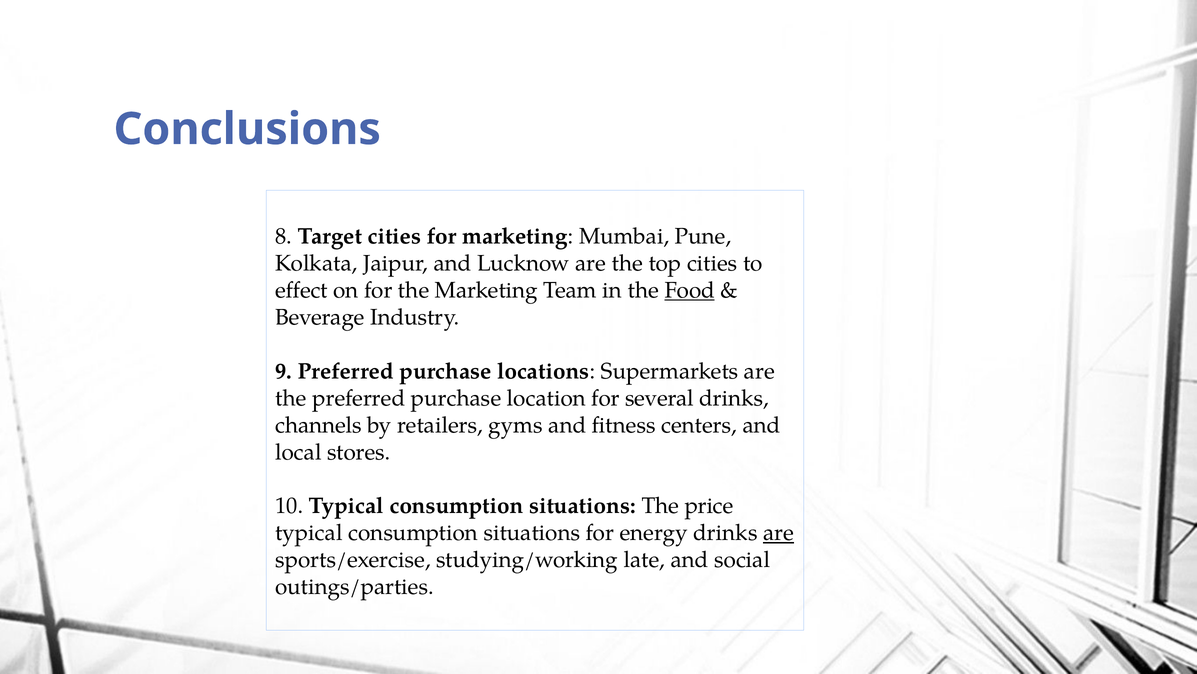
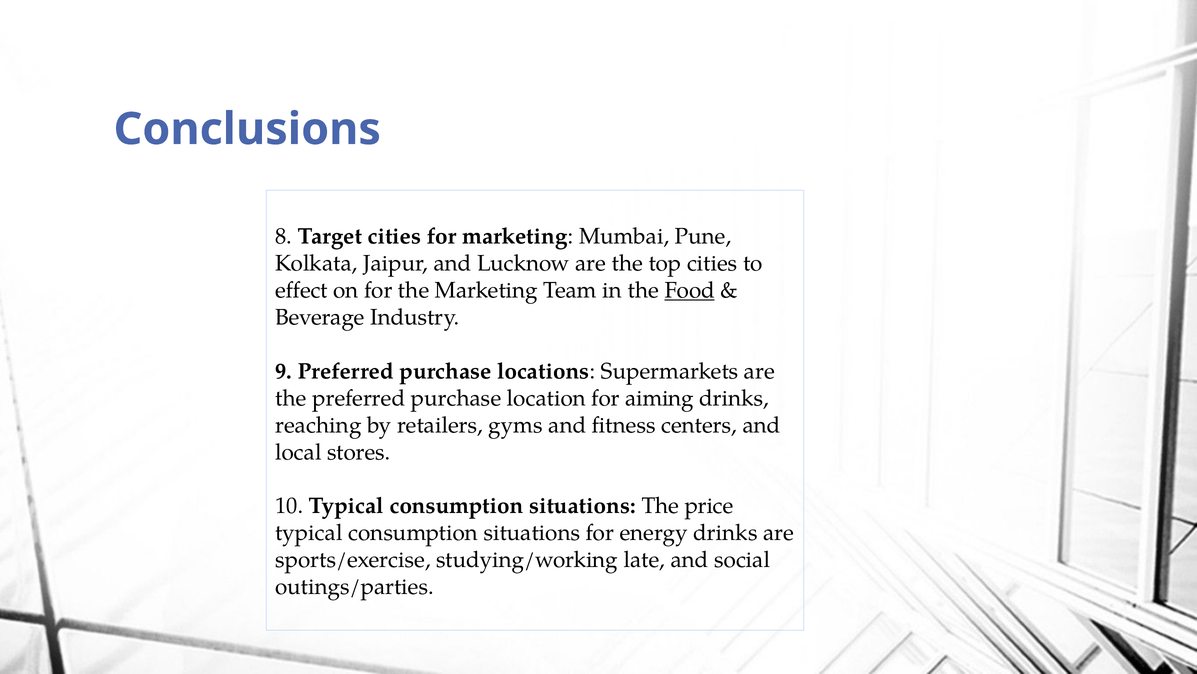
several: several -> aiming
channels: channels -> reaching
are at (779, 533) underline: present -> none
